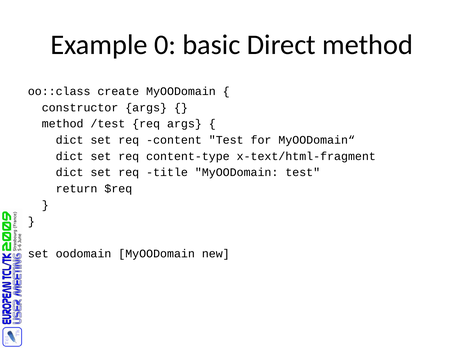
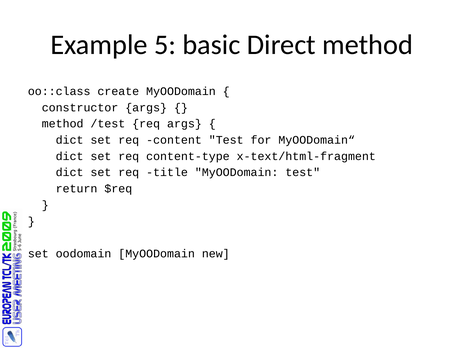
0: 0 -> 5
